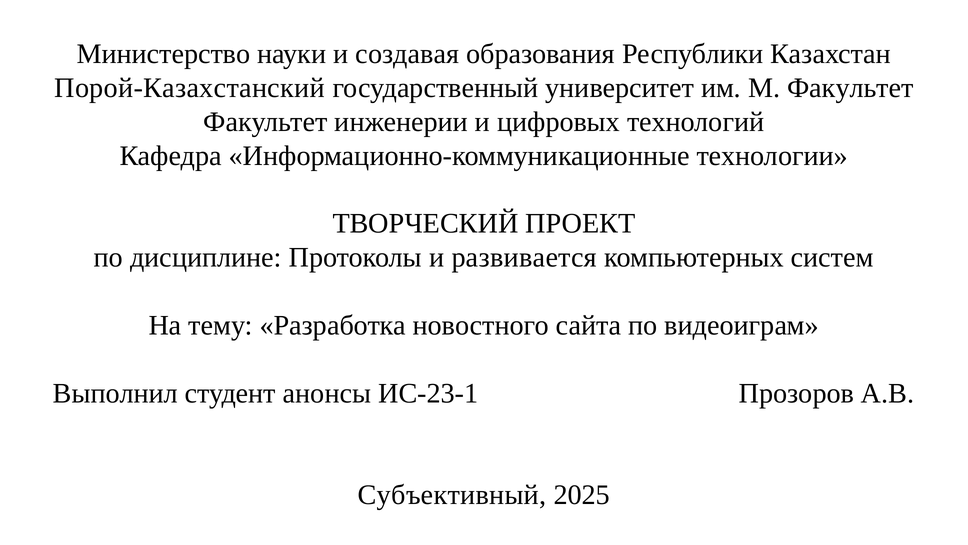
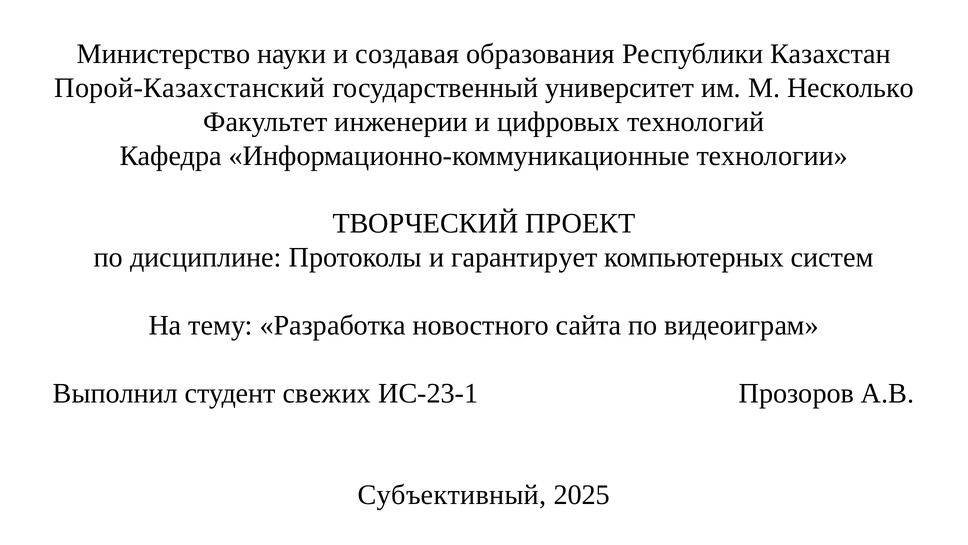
М Факультет: Факультет -> Несколько
развивается: развивается -> гарантирует
анонсы: анонсы -> свежих
